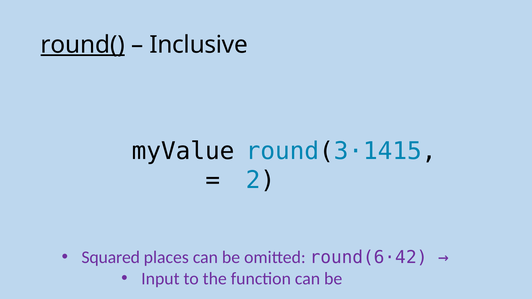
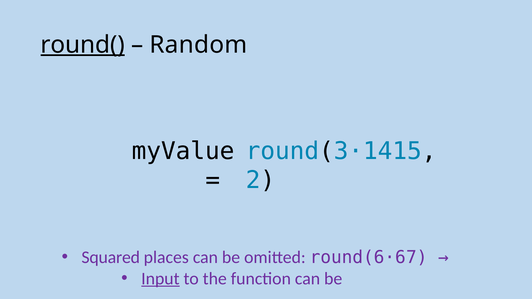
Inclusive: Inclusive -> Random
round(6·42: round(6·42 -> round(6·67
Input underline: none -> present
